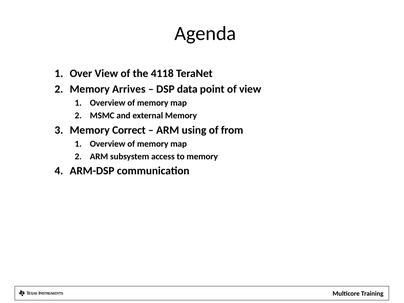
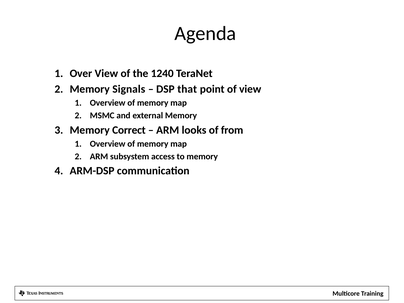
4118: 4118 -> 1240
Arrives: Arrives -> Signals
data: data -> that
using: using -> looks
